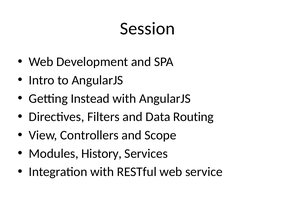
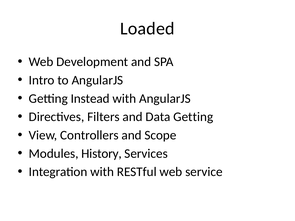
Session: Session -> Loaded
Data Routing: Routing -> Getting
